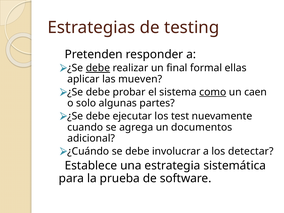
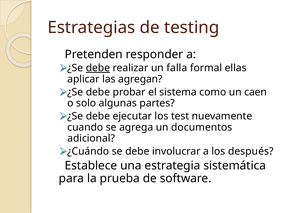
final: final -> falla
mueven: mueven -> agregan
como underline: present -> none
detectar: detectar -> después
